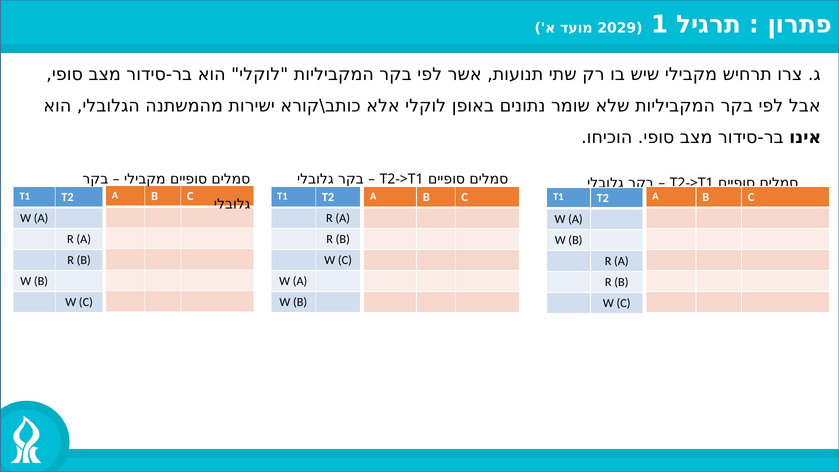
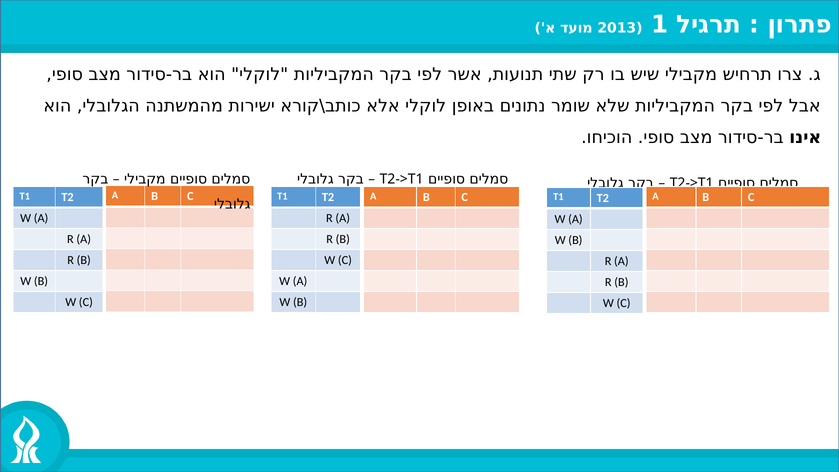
2029: 2029 -> 2013
